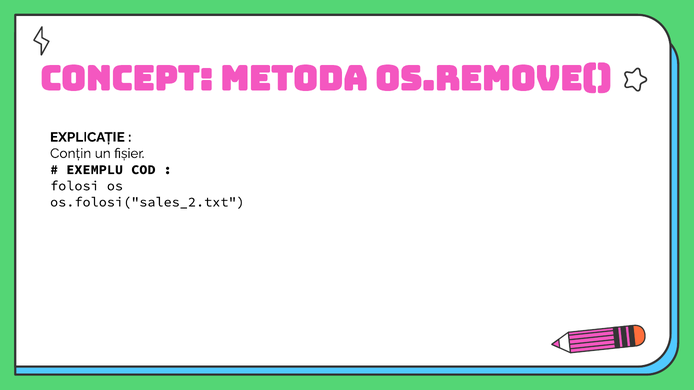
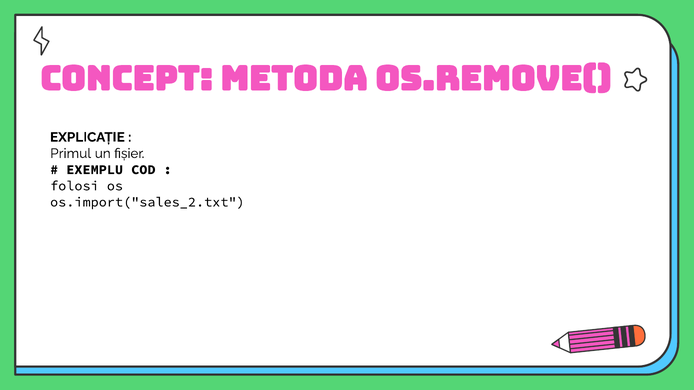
Conțin: Conțin -> Primul
os.folosi("sales_2.txt: os.folosi("sales_2.txt -> os.import("sales_2.txt
